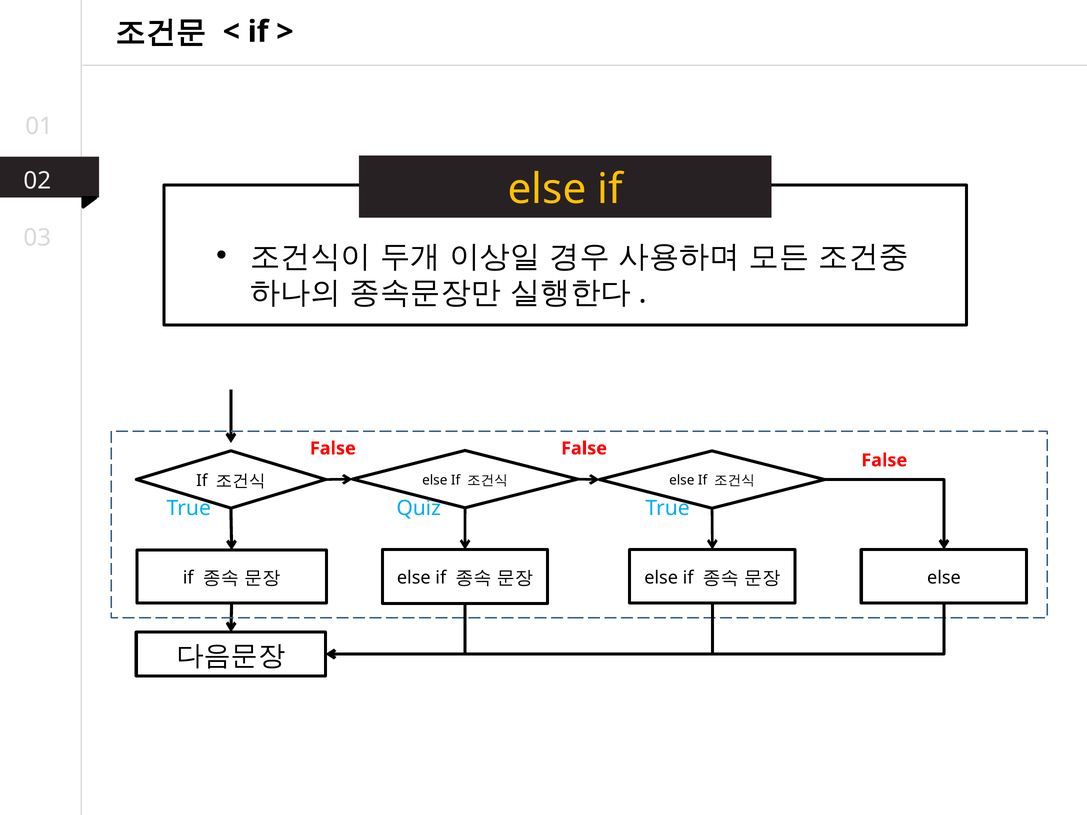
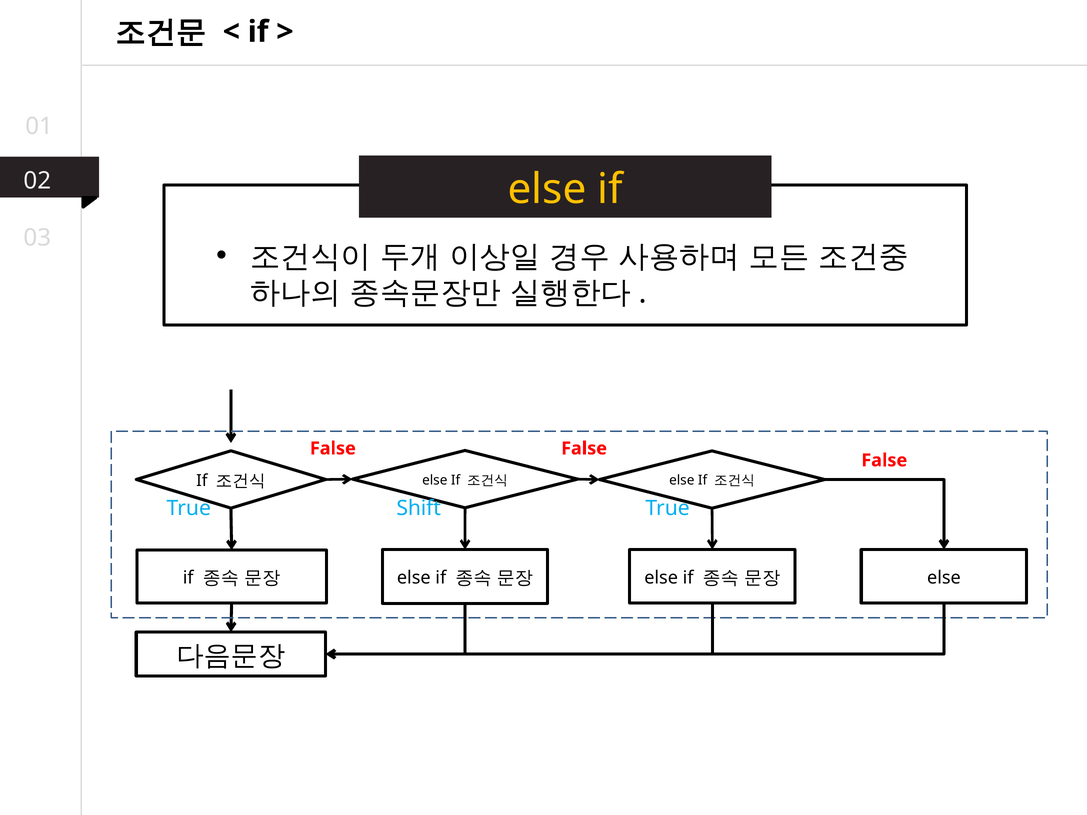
Quiz: Quiz -> Shift
